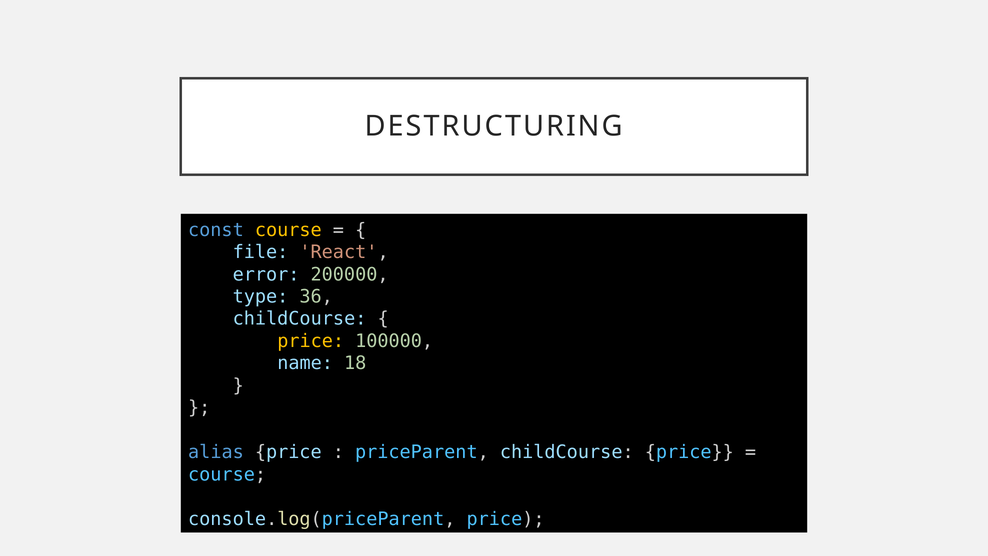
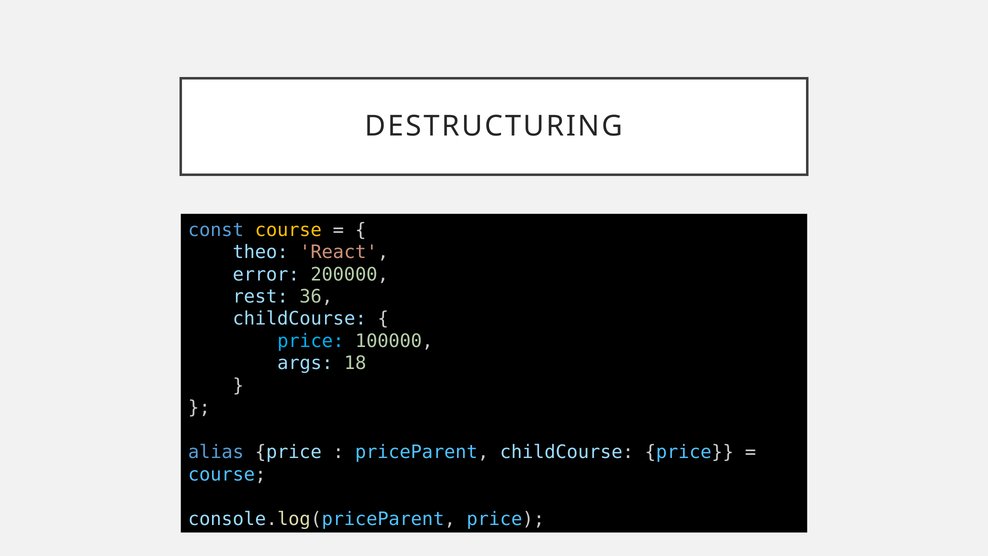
file: file -> theo
type: type -> rest
price at (311, 341) colour: yellow -> light blue
name: name -> args
